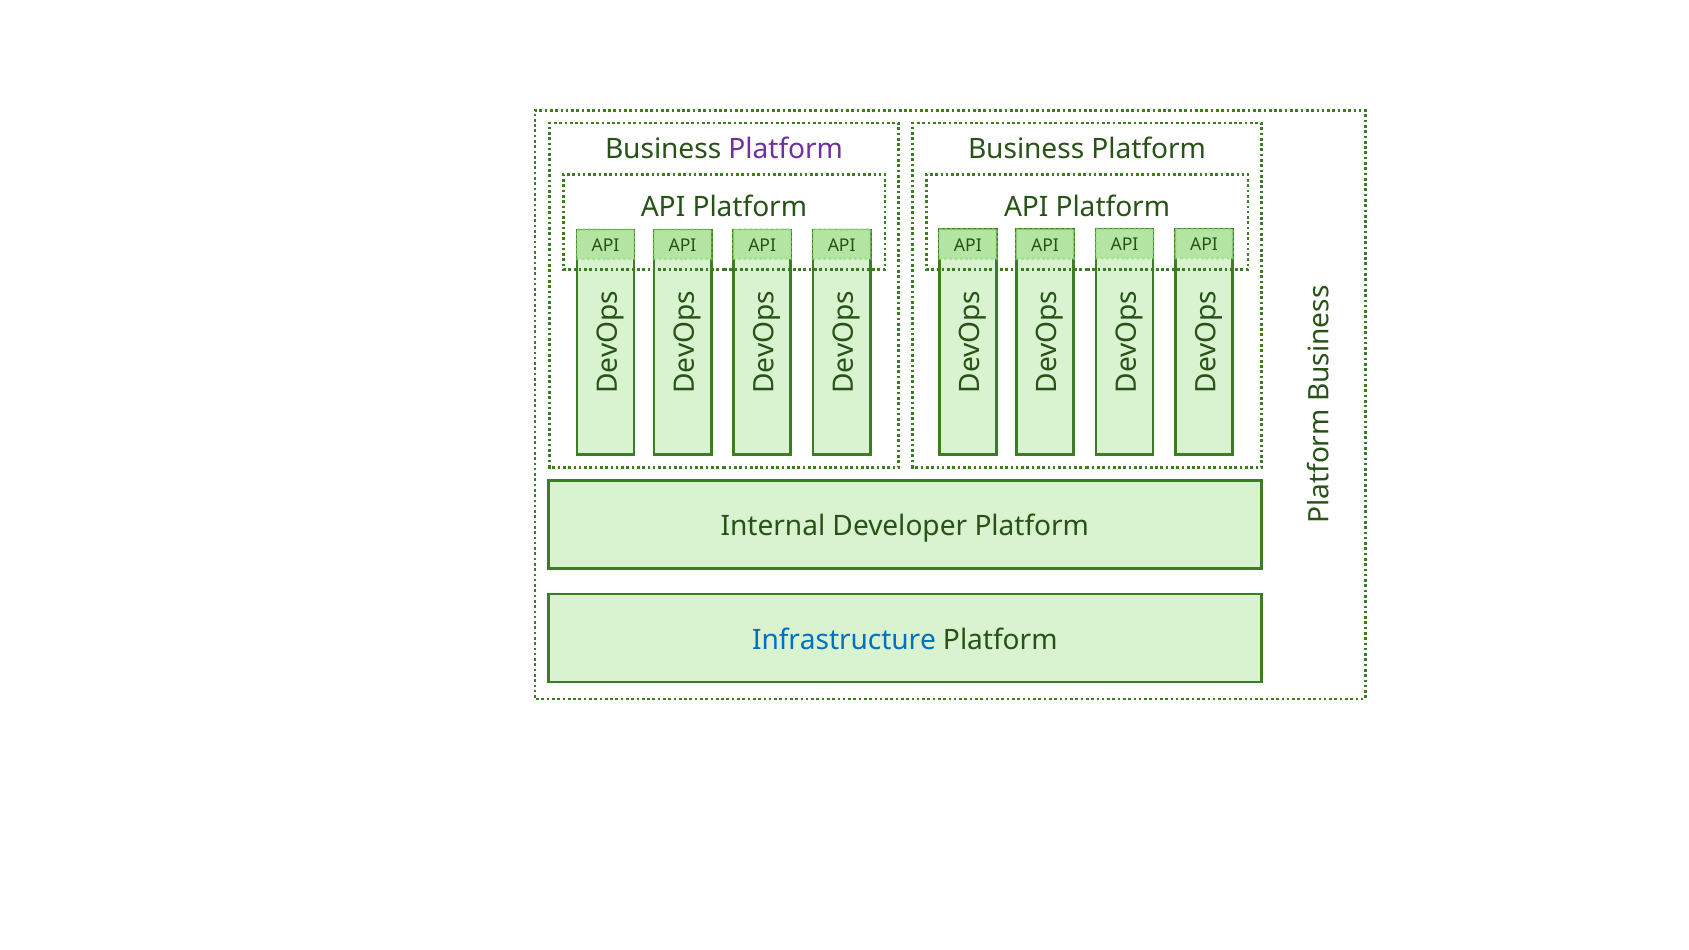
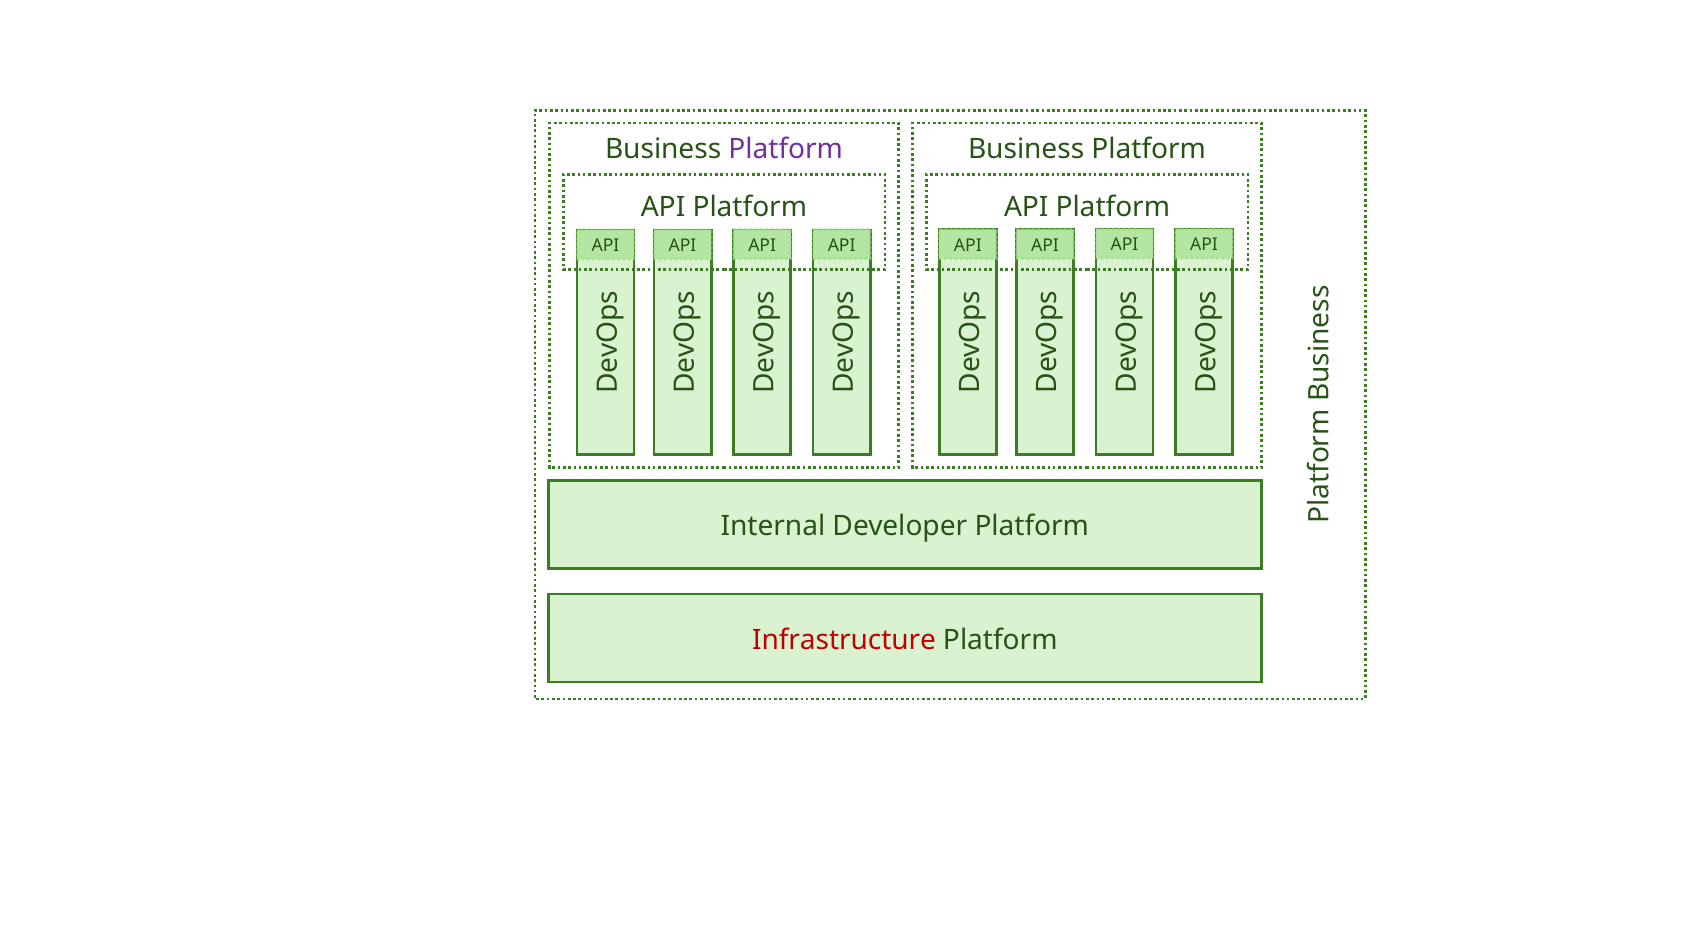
Infrastructure colour: blue -> red
